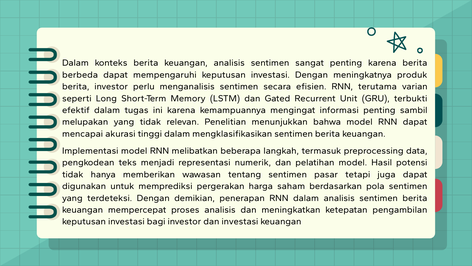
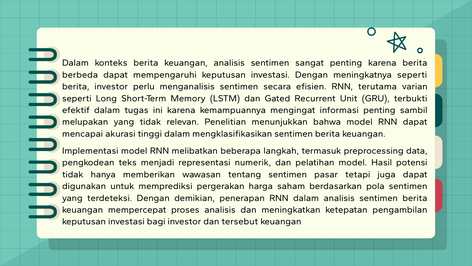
meningkatnya produk: produk -> seperti
dan investasi: investasi -> tersebut
